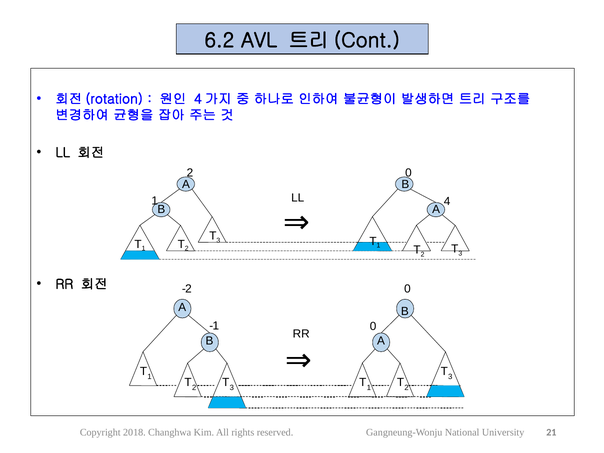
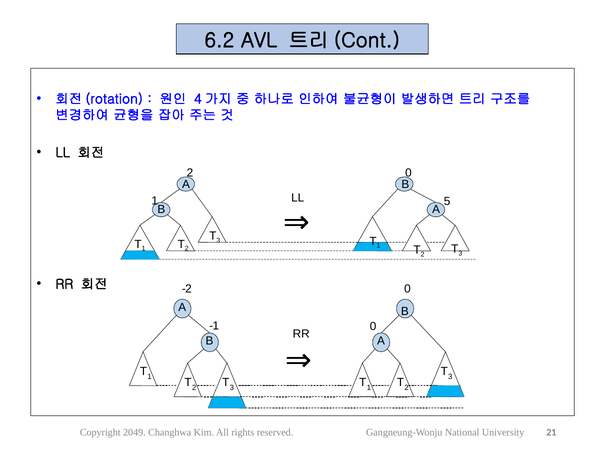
4: 4 -> 5
2018: 2018 -> 2049
